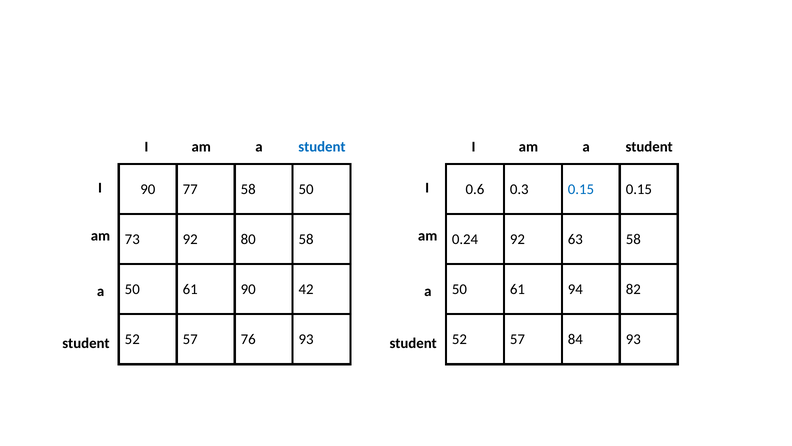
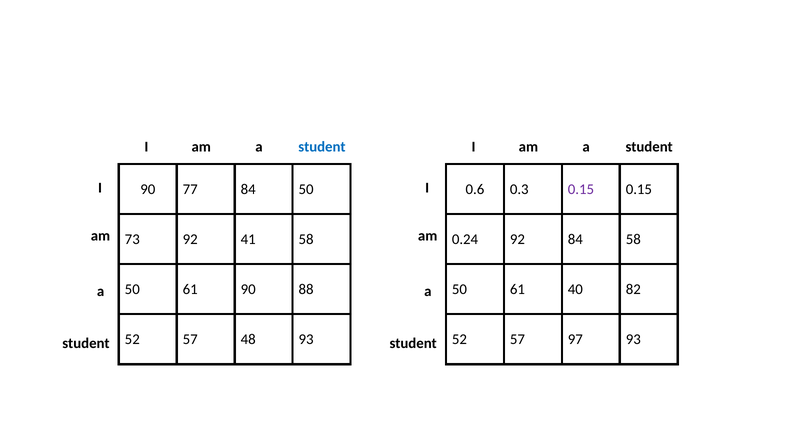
77 58: 58 -> 84
0.15 at (581, 189) colour: blue -> purple
80: 80 -> 41
92 63: 63 -> 84
42: 42 -> 88
94: 94 -> 40
76: 76 -> 48
84: 84 -> 97
